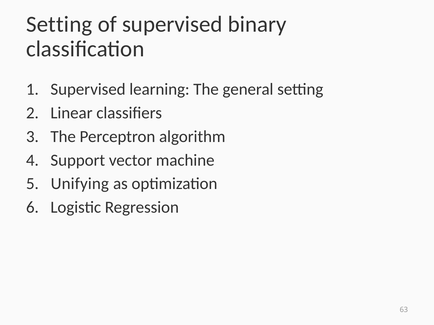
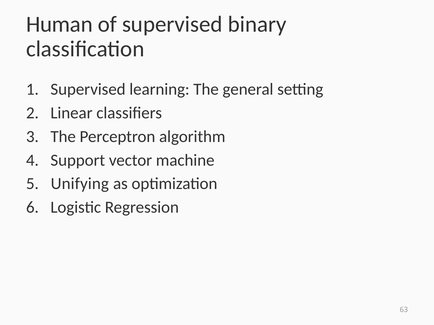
Setting at (59, 24): Setting -> Human
